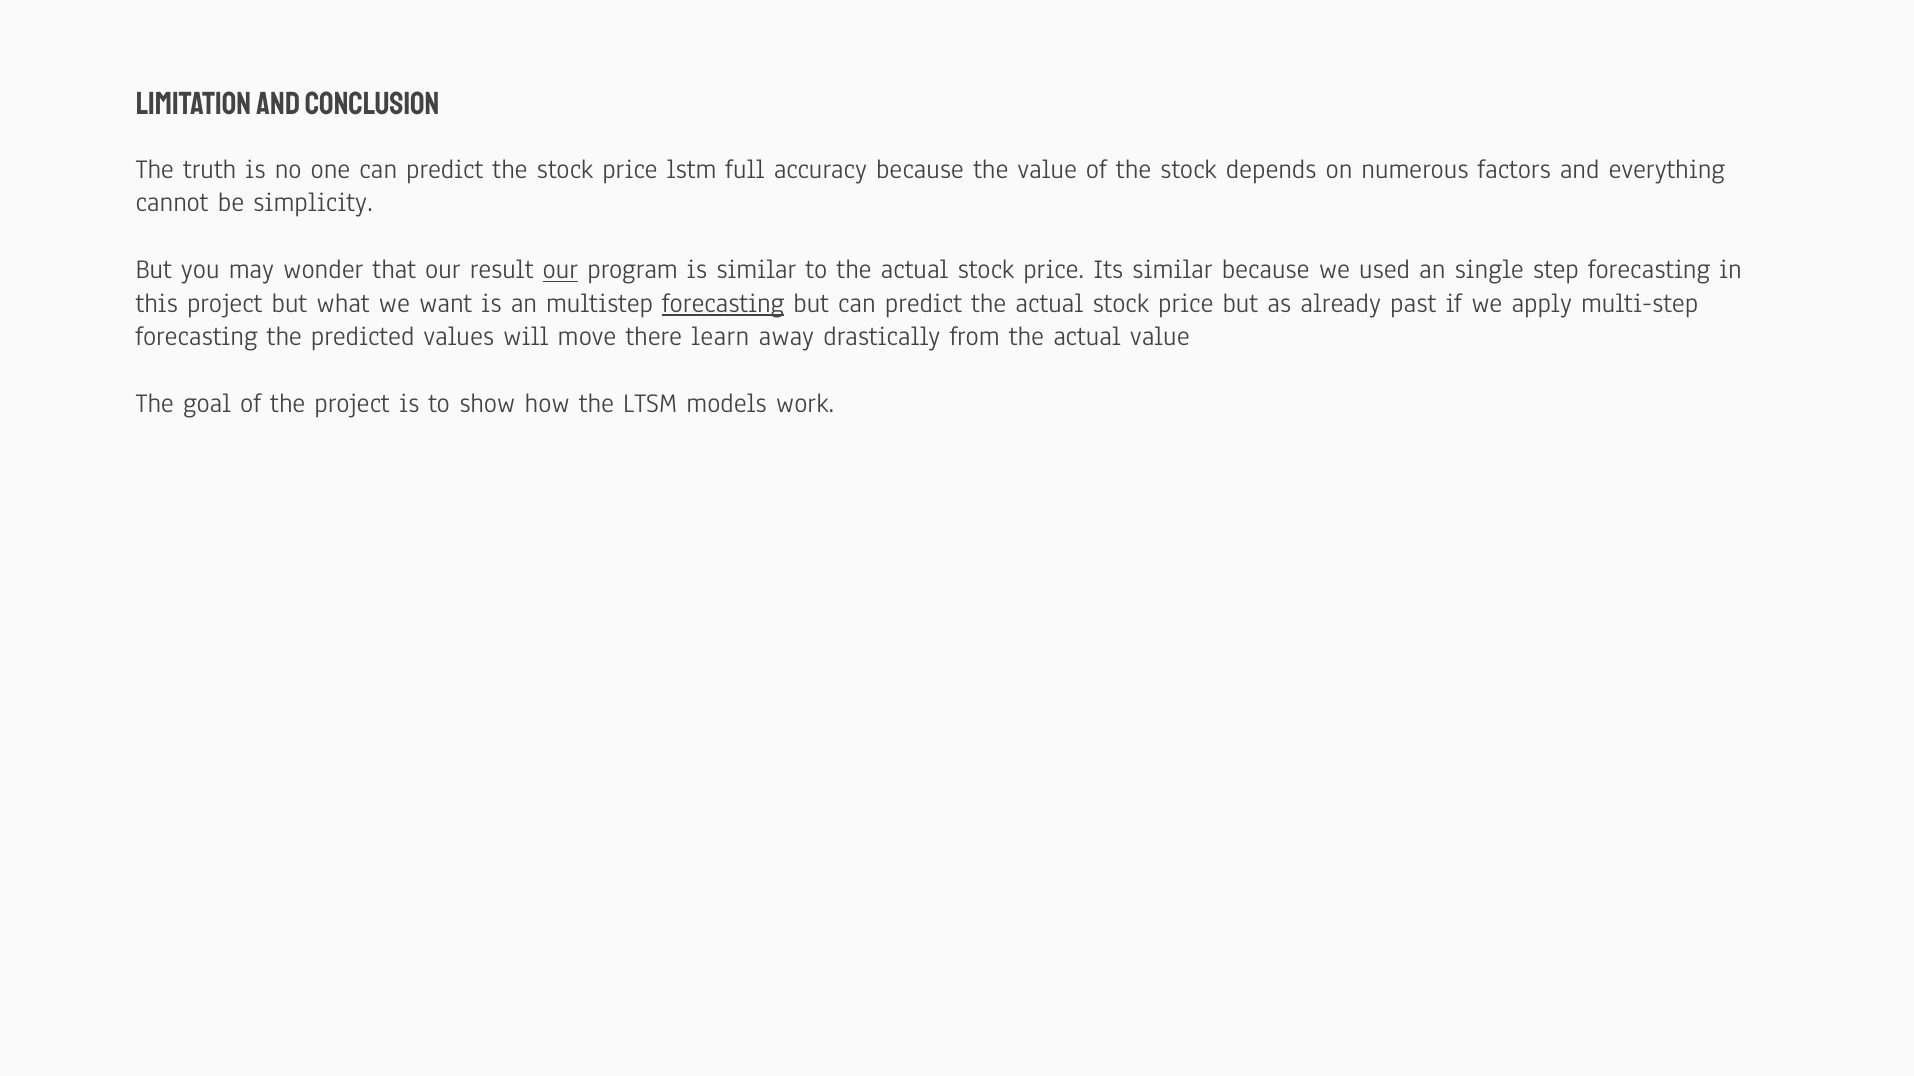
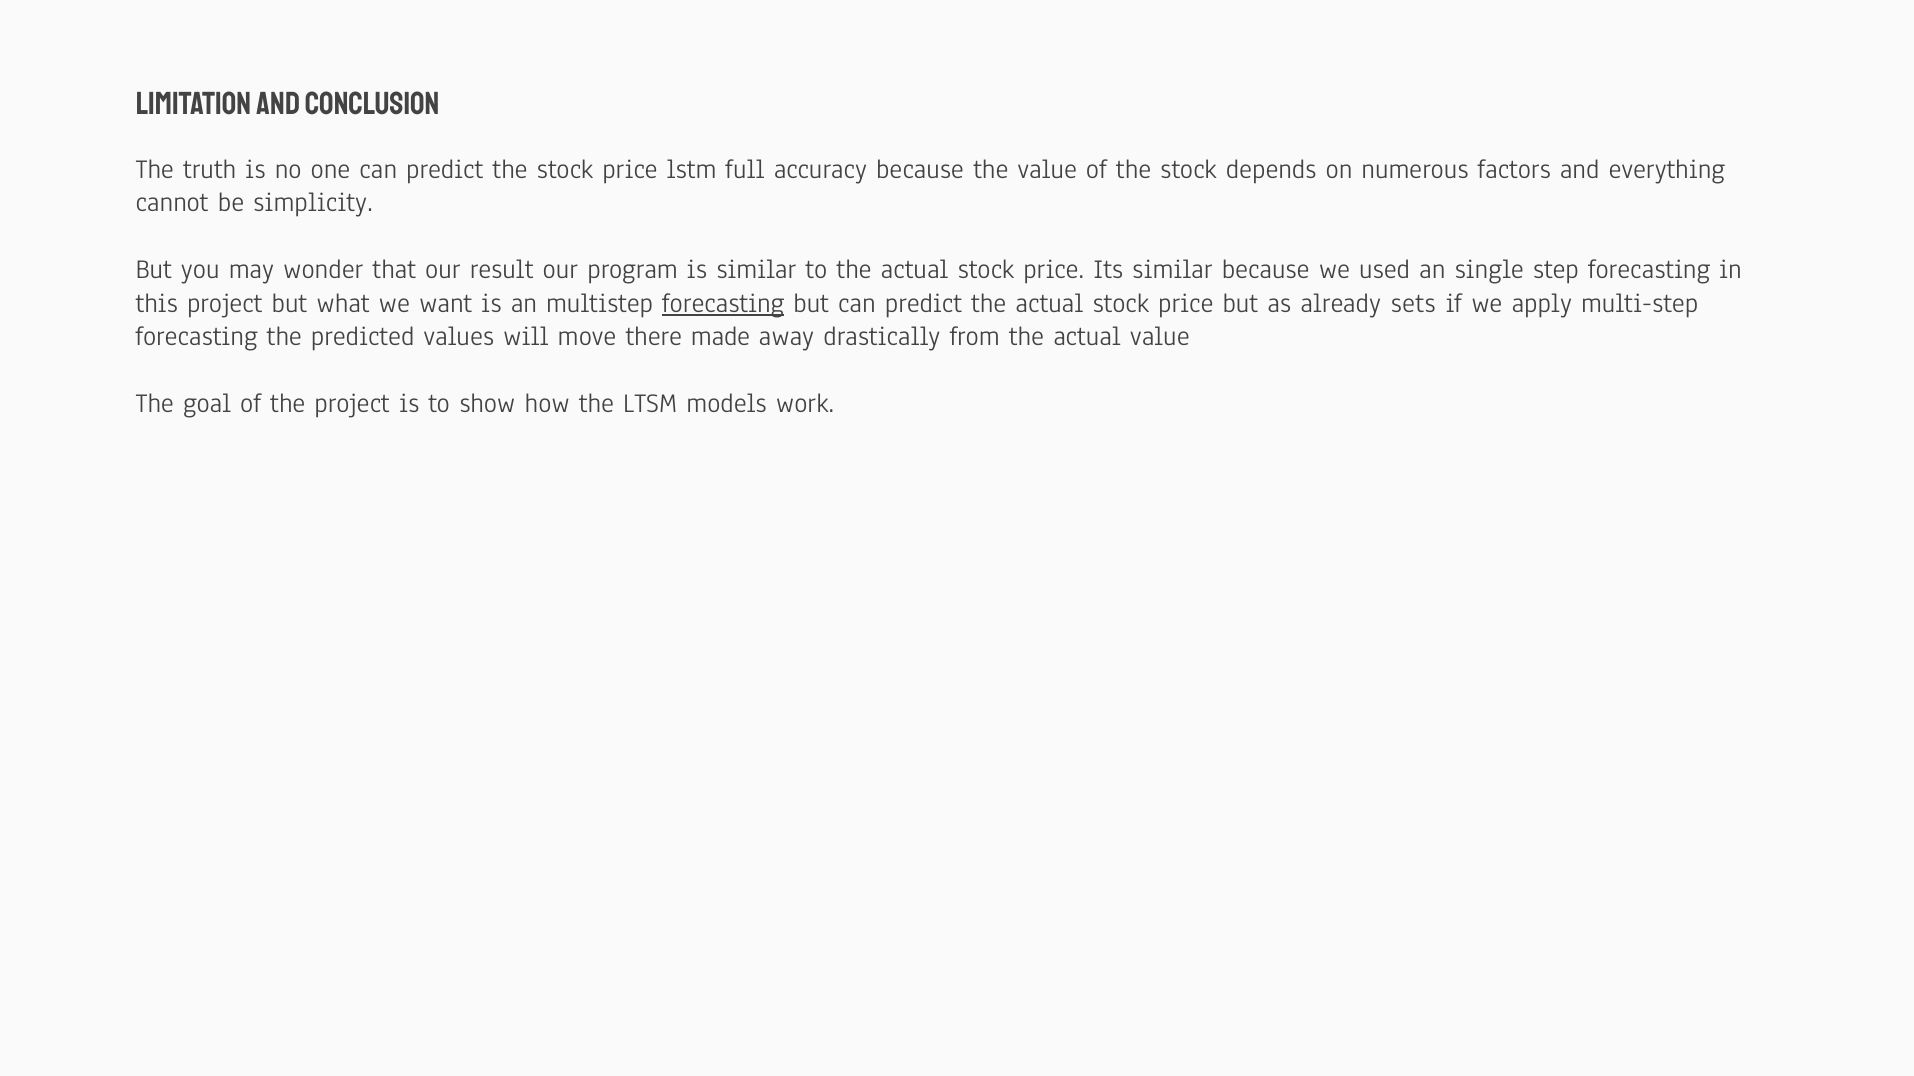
our at (560, 270) underline: present -> none
past: past -> sets
learn: learn -> made
